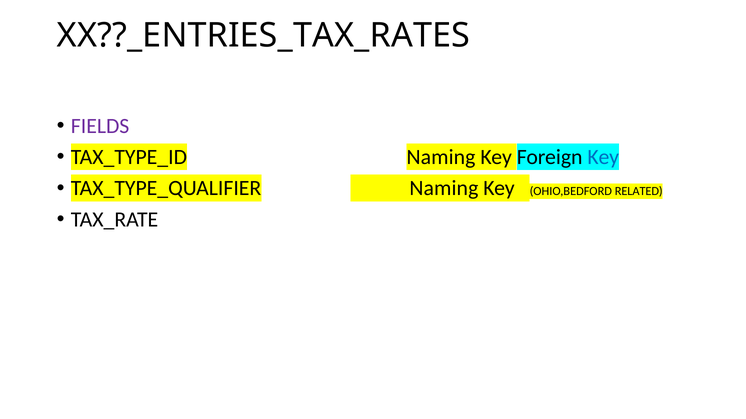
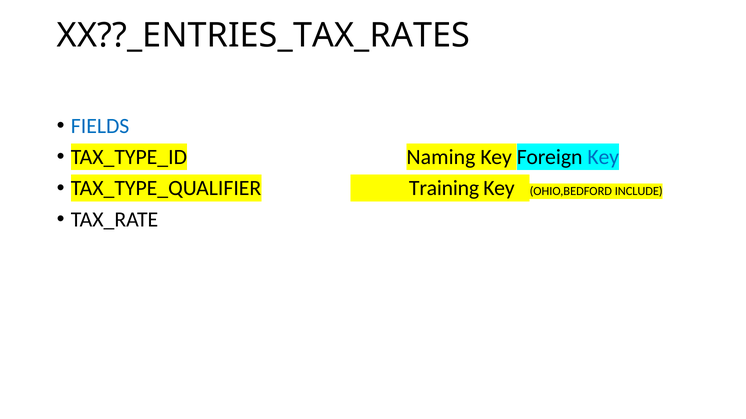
FIELDS colour: purple -> blue
TAX_TYPE_QUALIFIER Naming: Naming -> Training
RELATED: RELATED -> INCLUDE
